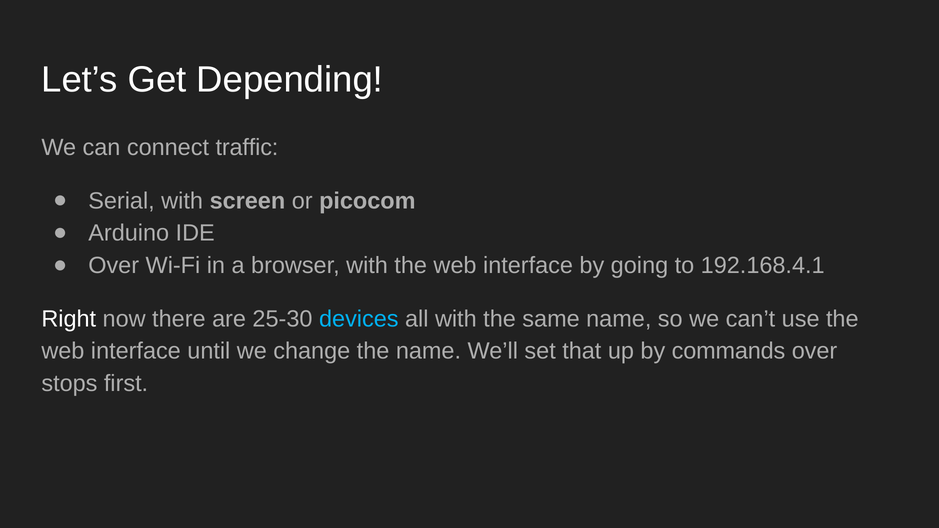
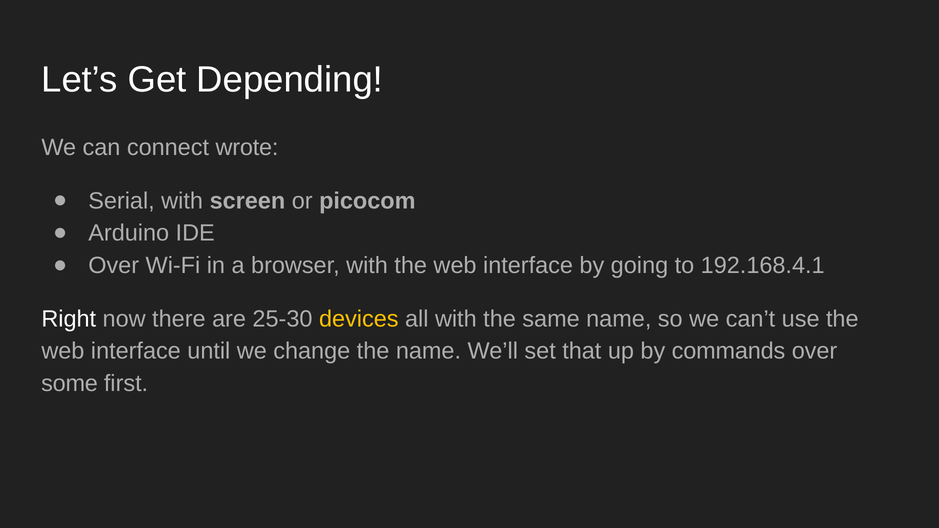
traffic: traffic -> wrote
devices colour: light blue -> yellow
stops: stops -> some
